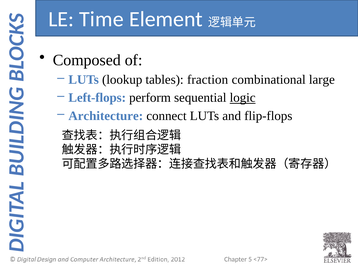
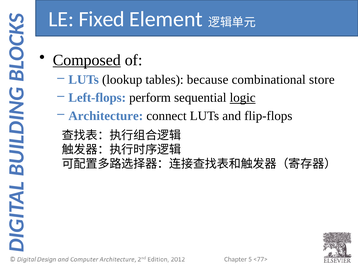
Time: Time -> Fixed
Composed underline: none -> present
fraction: fraction -> because
large: large -> store
